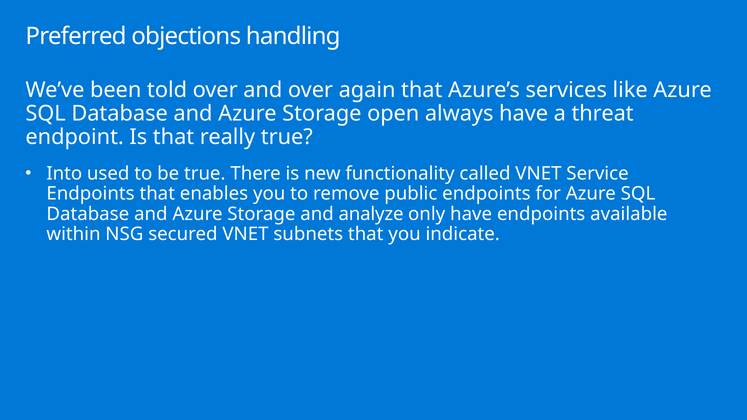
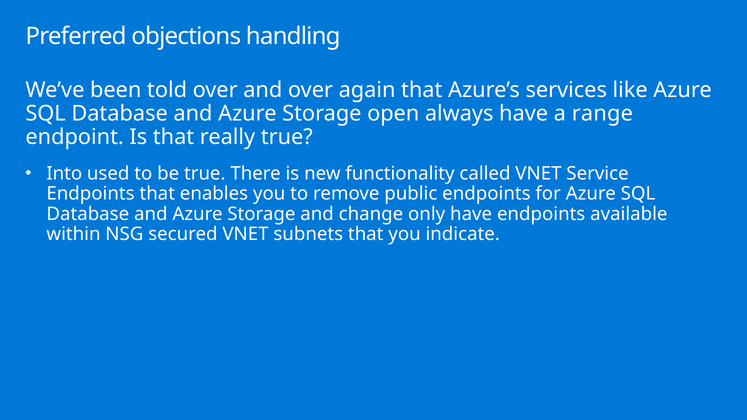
threat: threat -> range
analyze: analyze -> change
